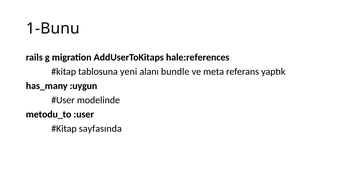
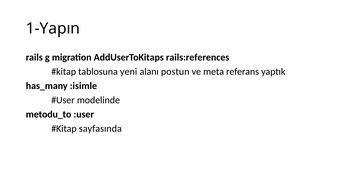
1-Bunu: 1-Bunu -> 1-Yapın
hale:references: hale:references -> rails:references
bundle: bundle -> postun
:uygun: :uygun -> :isimle
